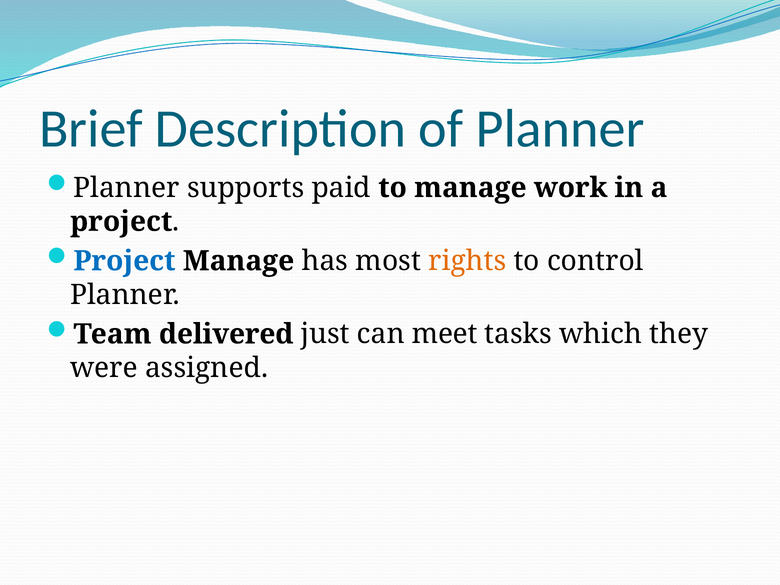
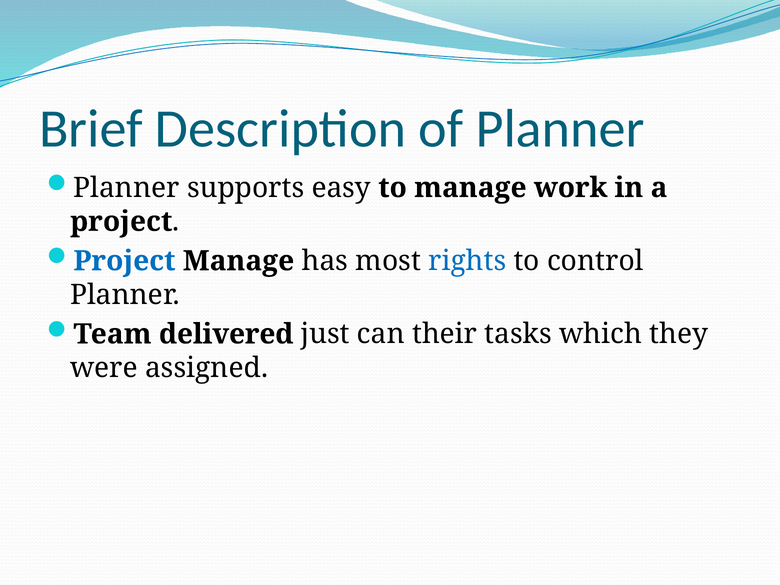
paid: paid -> easy
rights colour: orange -> blue
meet: meet -> their
